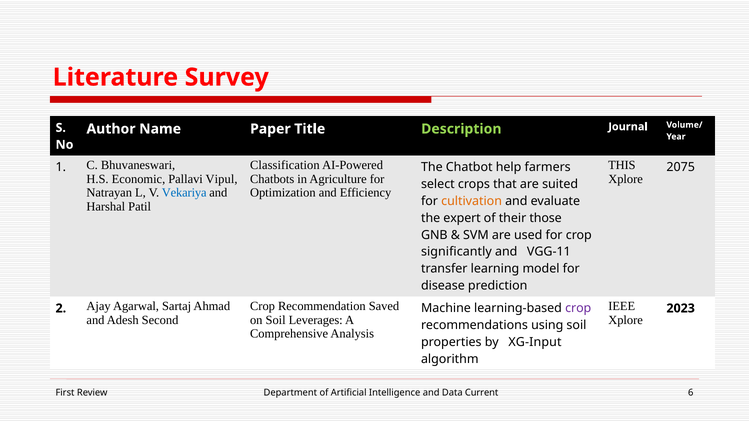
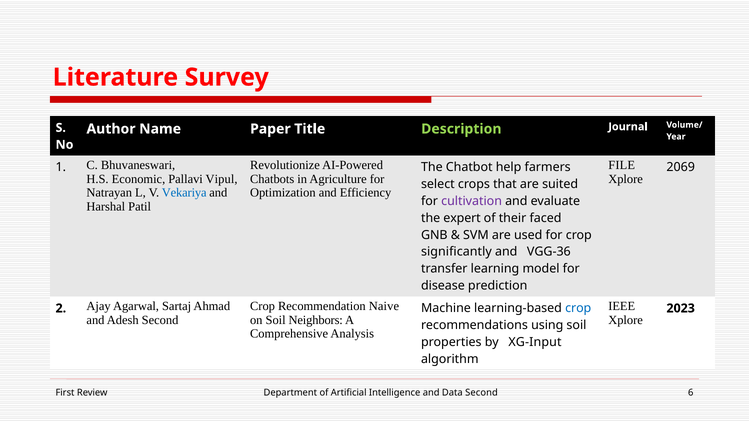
Classification: Classification -> Revolutionize
THIS: THIS -> FILE
2075: 2075 -> 2069
cultivation colour: orange -> purple
those: those -> faced
VGG-11: VGG-11 -> VGG-36
Saved: Saved -> Naive
crop at (578, 309) colour: purple -> blue
Leverages: Leverages -> Neighbors
Data Current: Current -> Second
